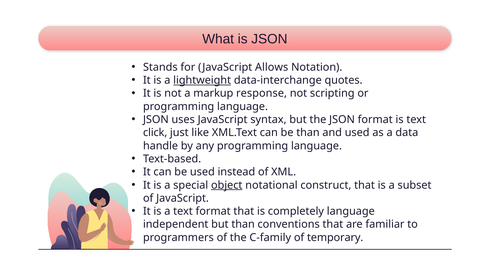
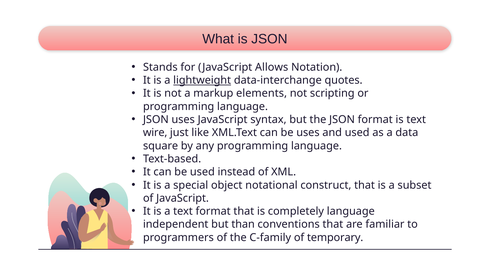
response: response -> elements
click: click -> wire
be than: than -> uses
handle: handle -> square
object underline: present -> none
